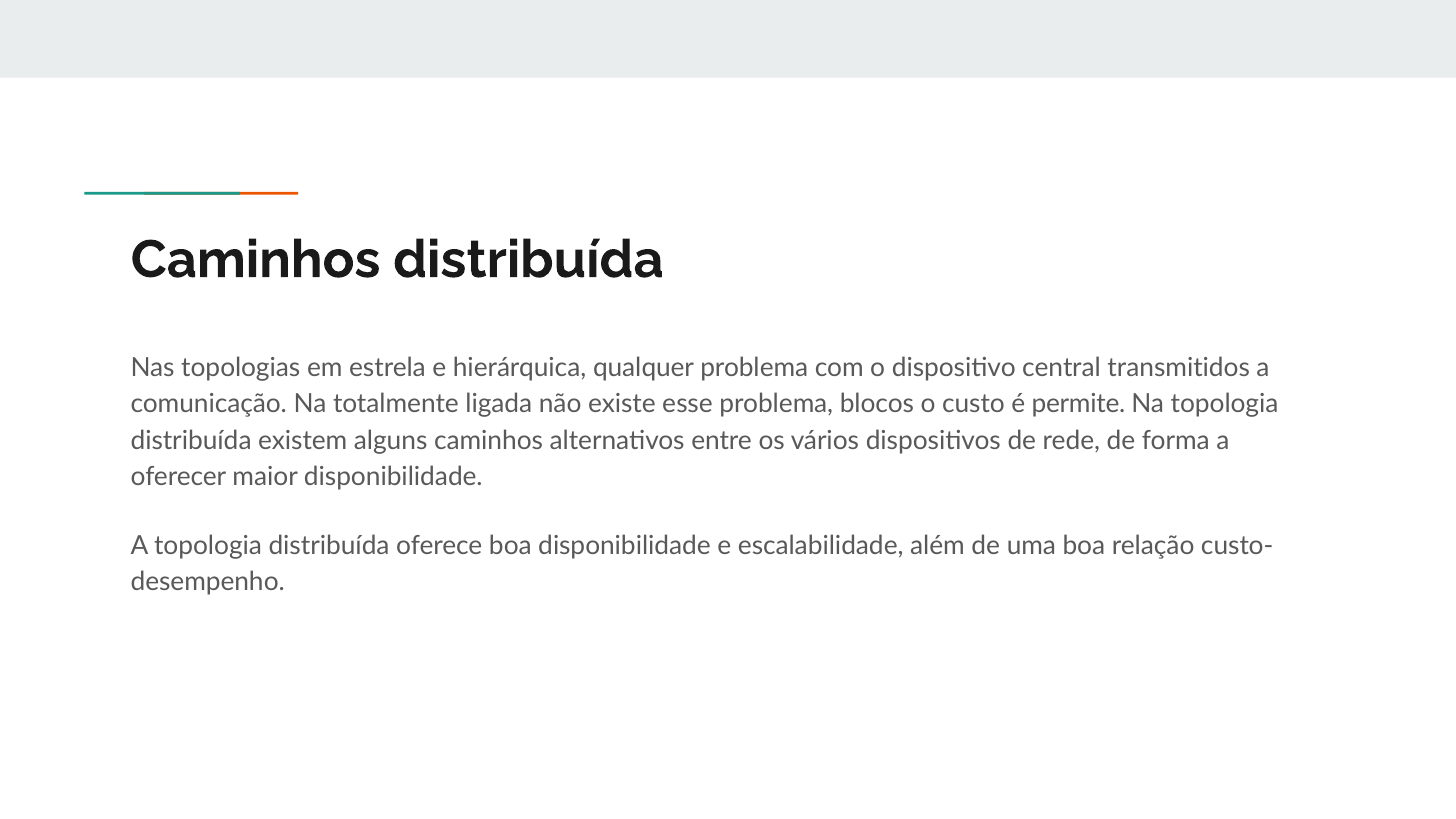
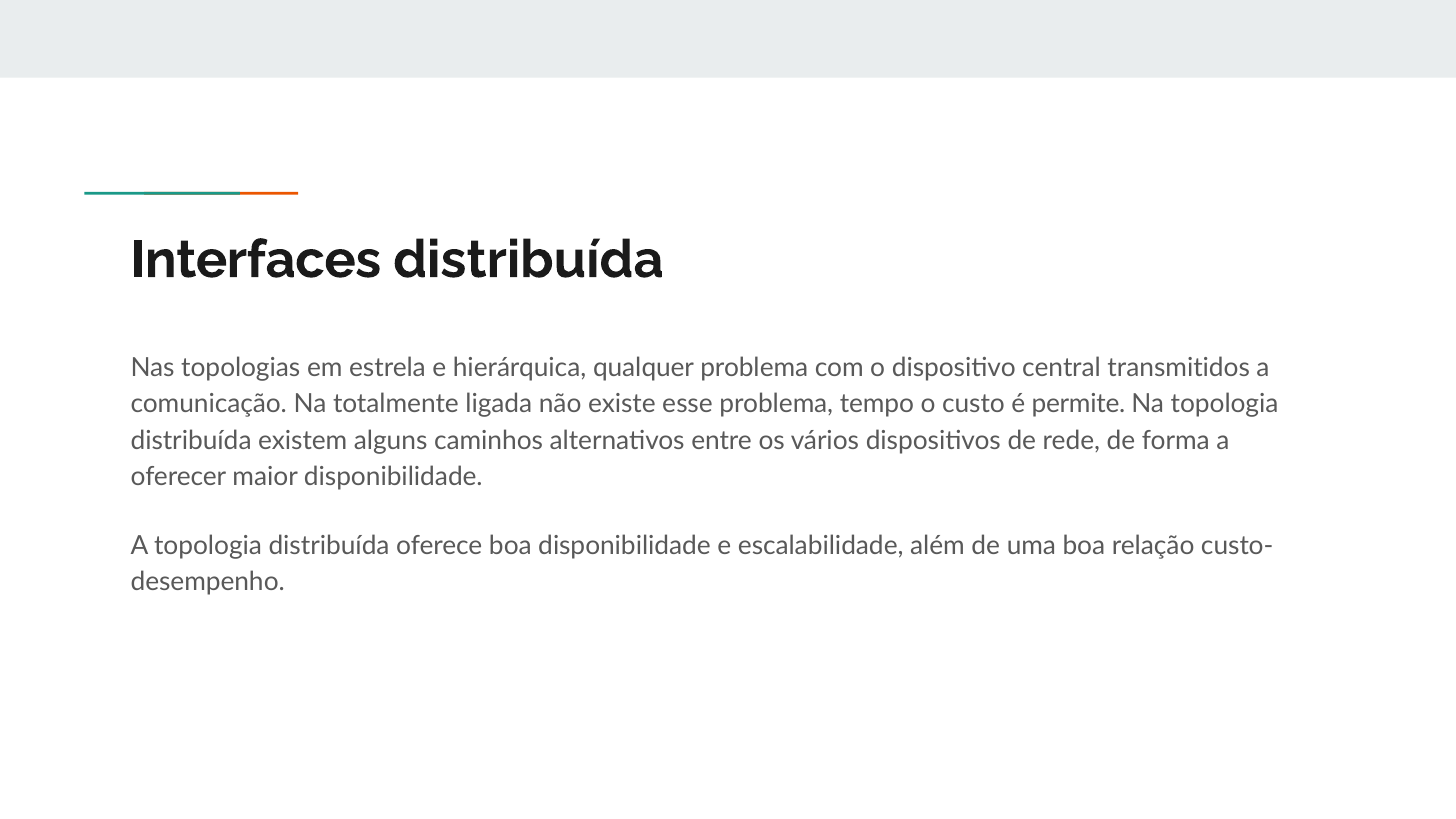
Caminhos at (256, 260): Caminhos -> Interfaces
blocos: blocos -> tempo
